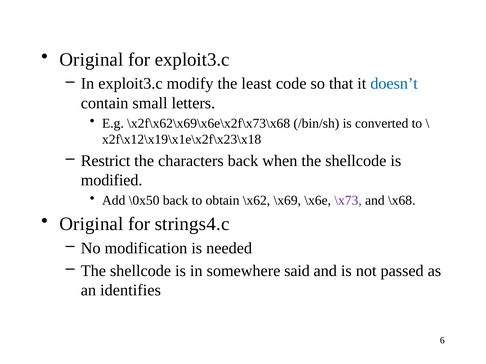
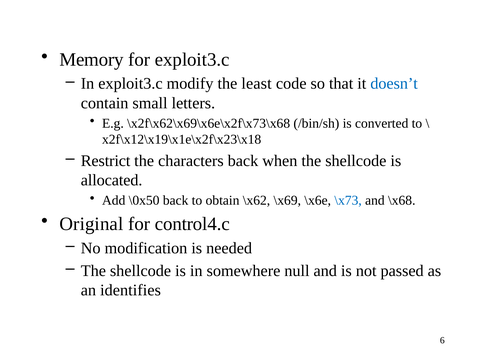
Original at (91, 60): Original -> Memory
modified: modified -> allocated
\x73 colour: purple -> blue
strings4.c: strings4.c -> control4.c
said: said -> null
